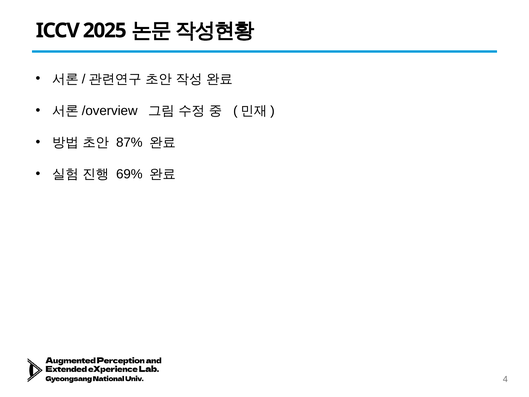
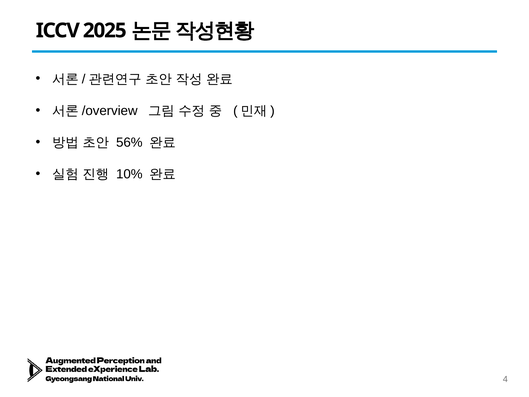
87%: 87% -> 56%
69%: 69% -> 10%
